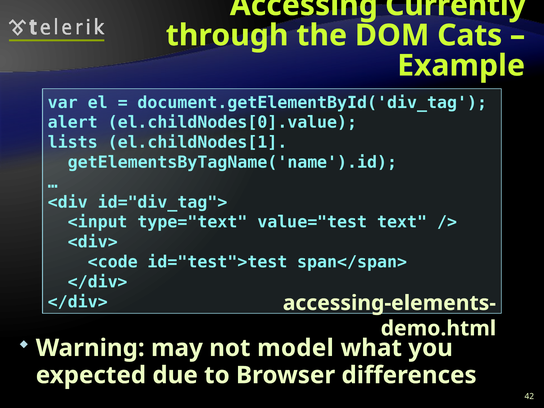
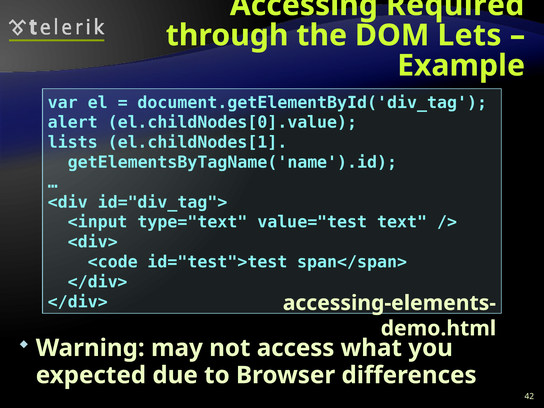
Currently: Currently -> Required
Cats: Cats -> Lets
model: model -> access
